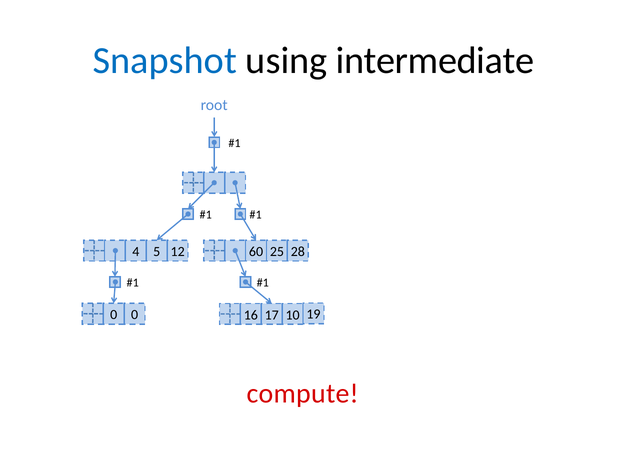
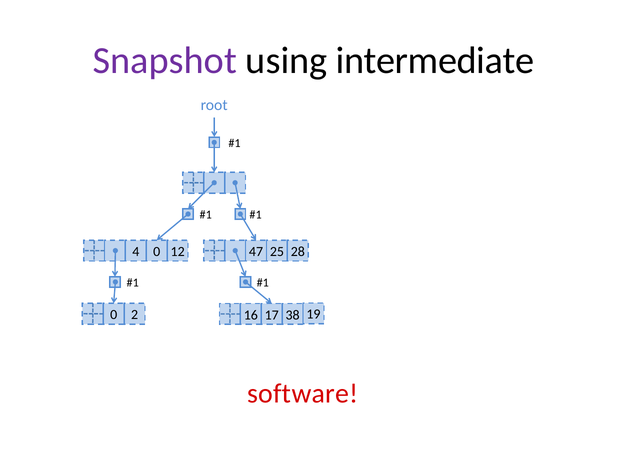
Snapshot colour: blue -> purple
4 5: 5 -> 0
60: 60 -> 47
0 0: 0 -> 2
10: 10 -> 38
compute: compute -> software
